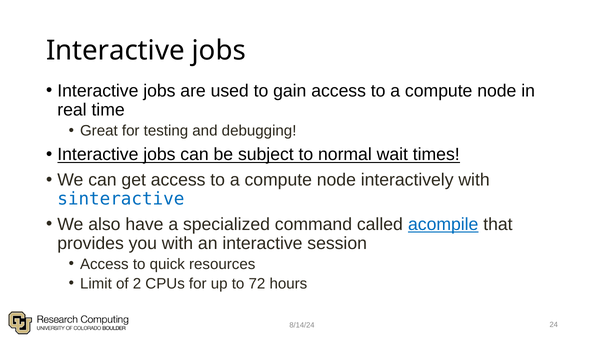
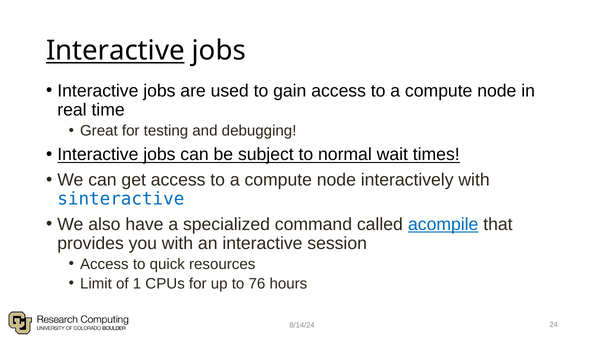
Interactive at (115, 51) underline: none -> present
2: 2 -> 1
72: 72 -> 76
